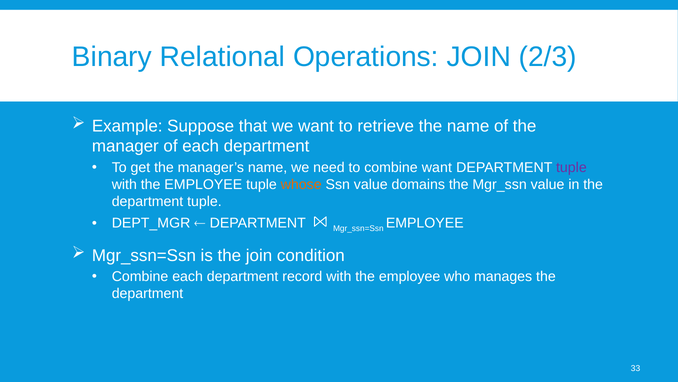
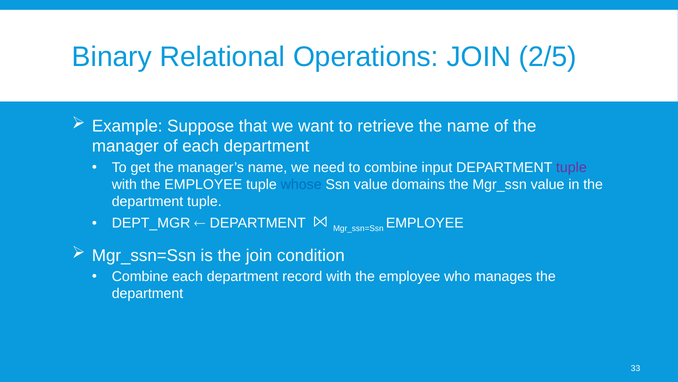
2/3: 2/3 -> 2/5
combine want: want -> input
whose colour: orange -> blue
